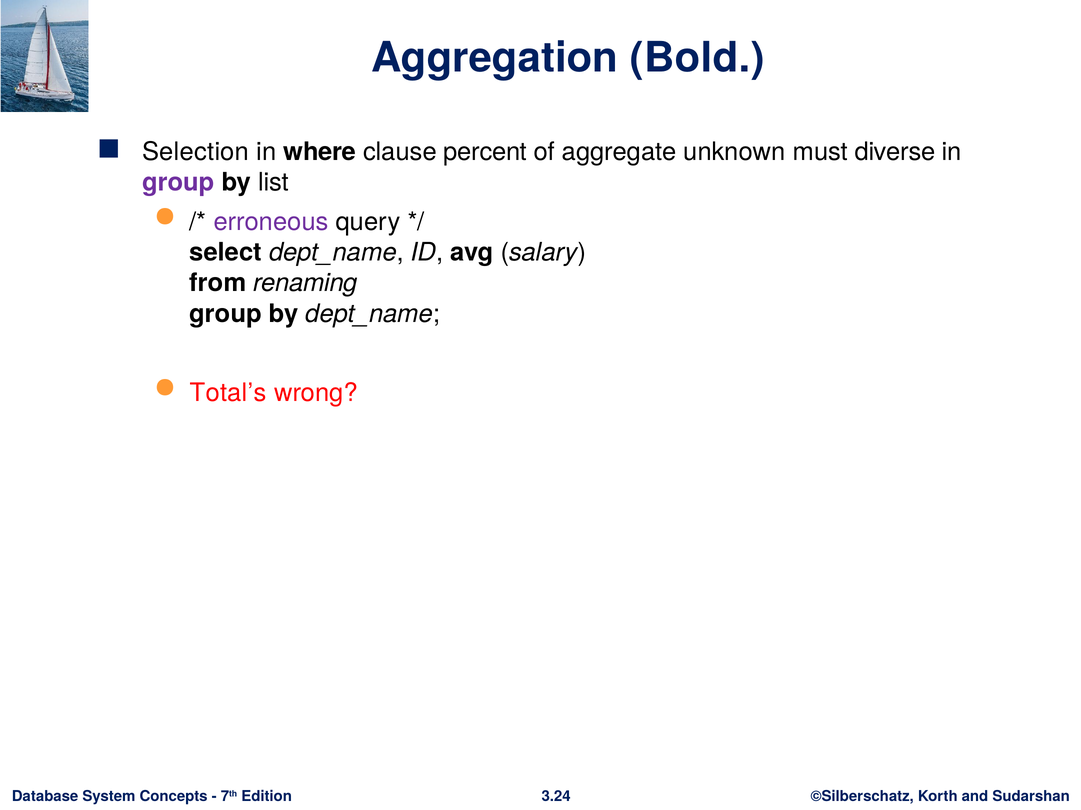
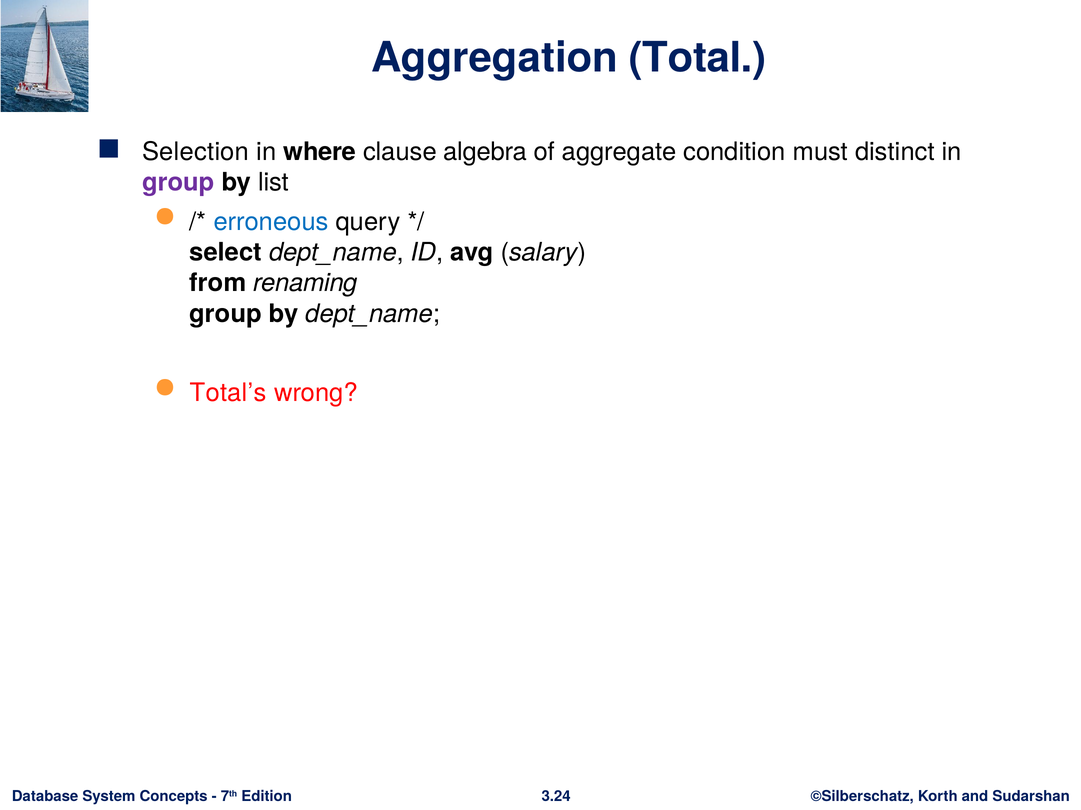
Bold: Bold -> Total
percent: percent -> algebra
unknown: unknown -> condition
diverse: diverse -> distinct
erroneous colour: purple -> blue
